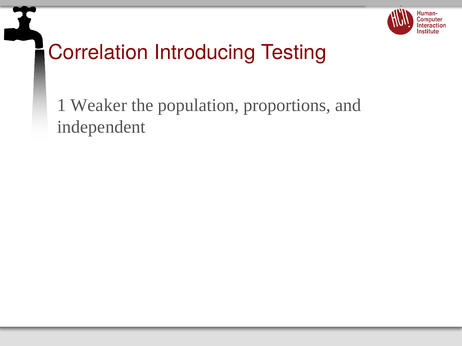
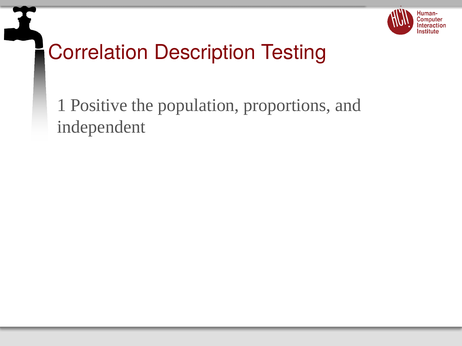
Introducing: Introducing -> Description
Weaker: Weaker -> Positive
